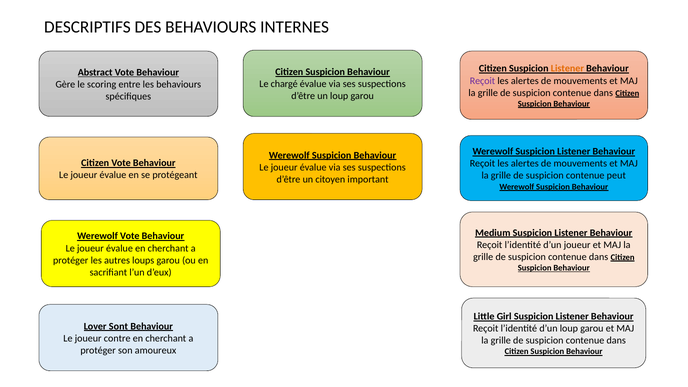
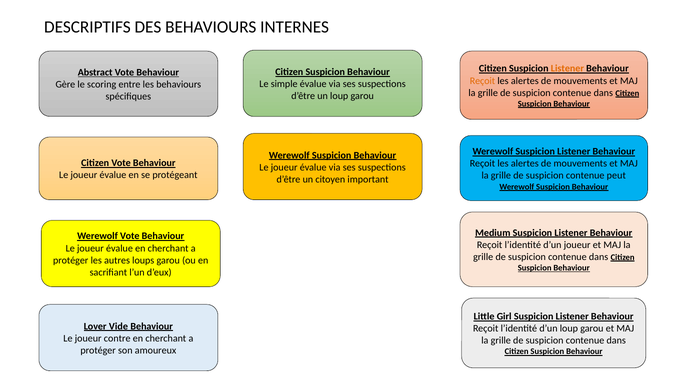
Reçoit at (482, 81) colour: purple -> orange
chargé: chargé -> simple
Sont: Sont -> Vide
